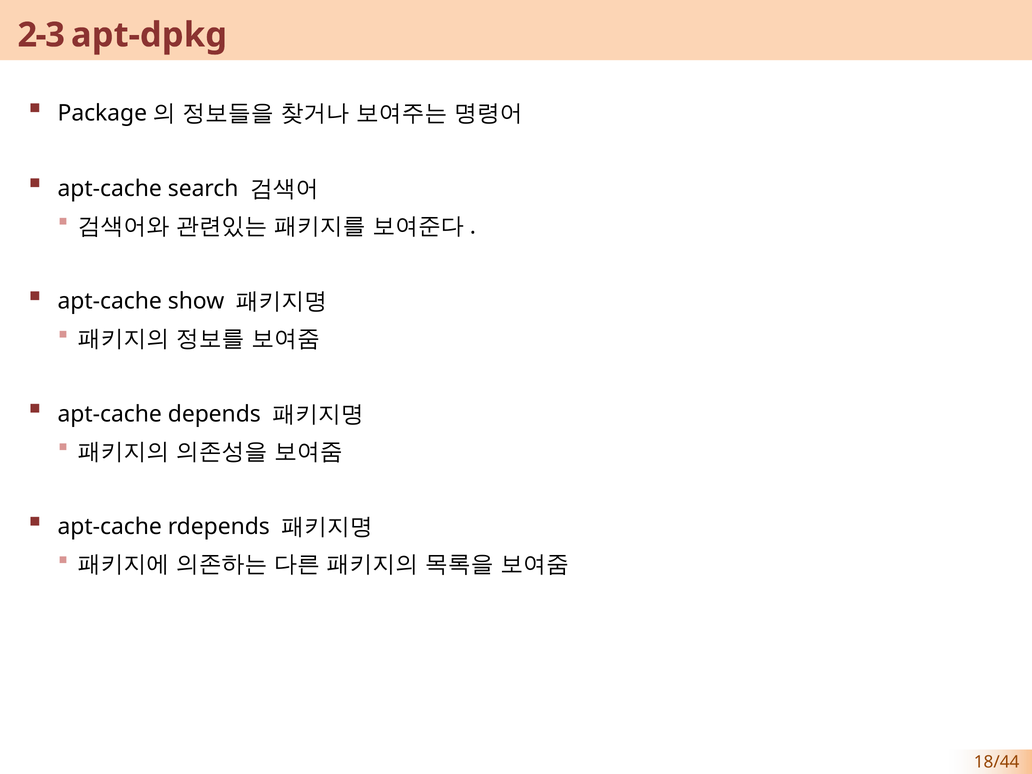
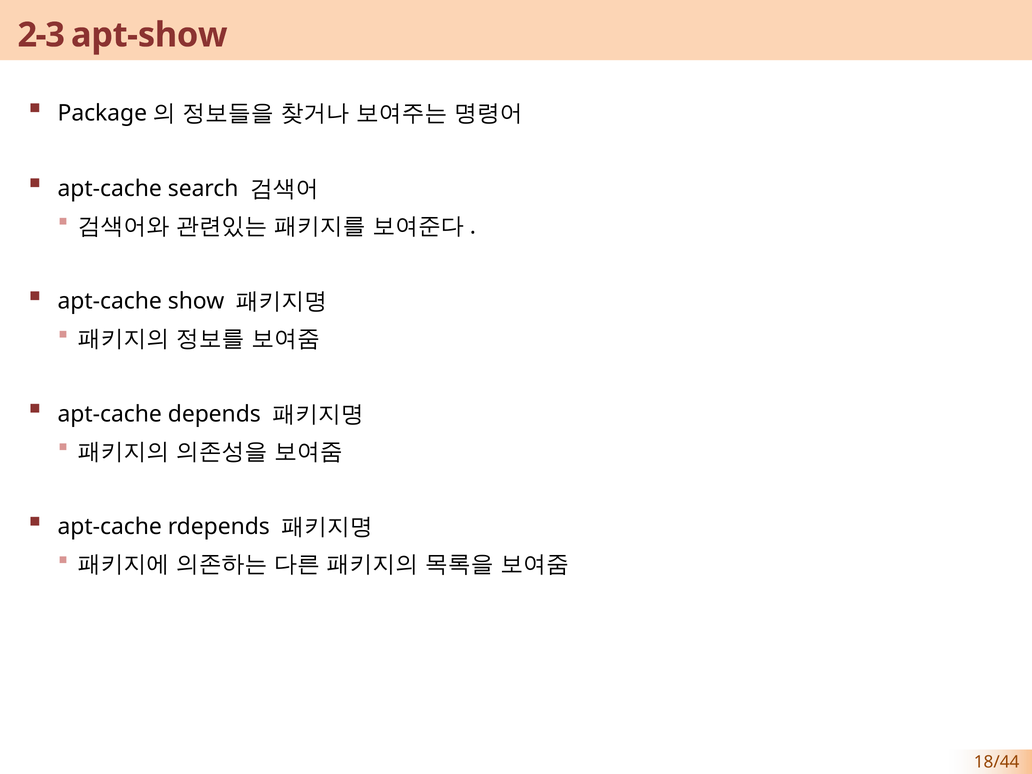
apt-dpkg: apt-dpkg -> apt-show
